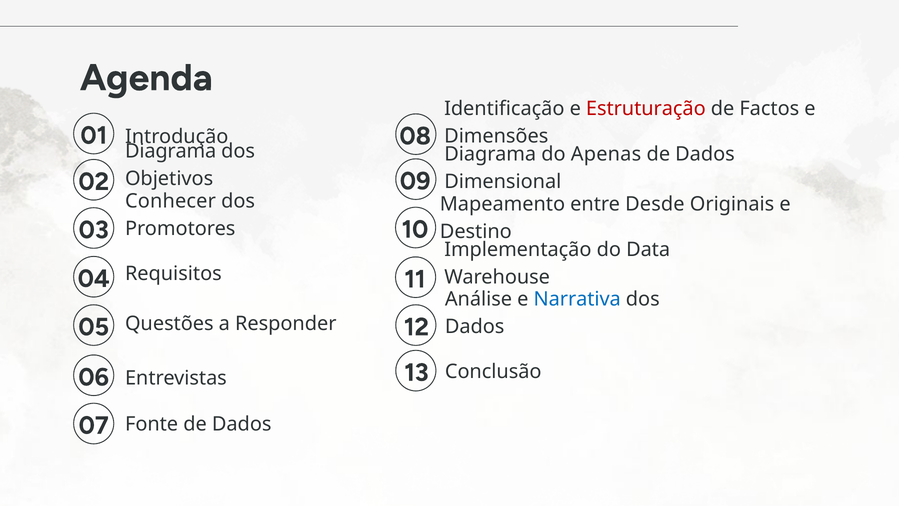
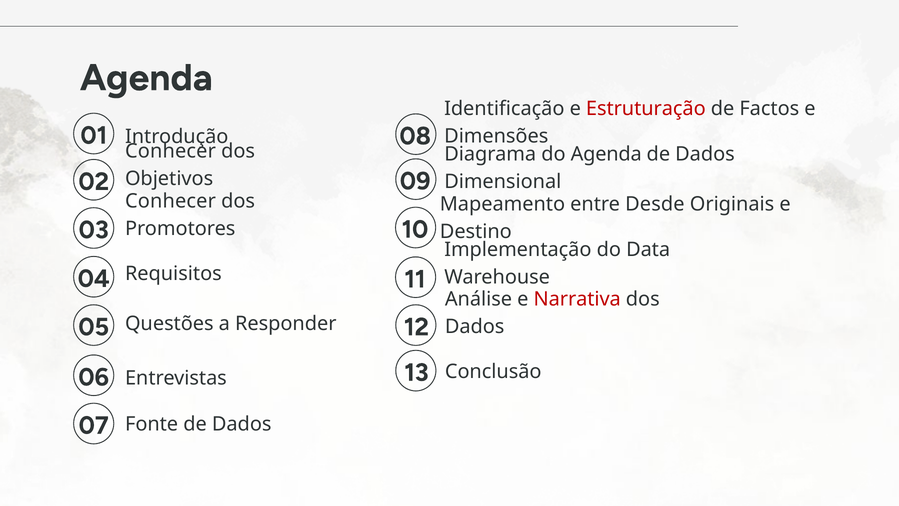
Diagrama at (171, 151): Diagrama -> Conhecer
do Apenas: Apenas -> Agenda
Narrativa colour: blue -> red
